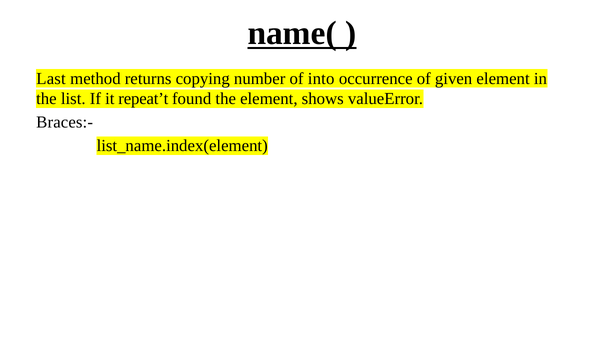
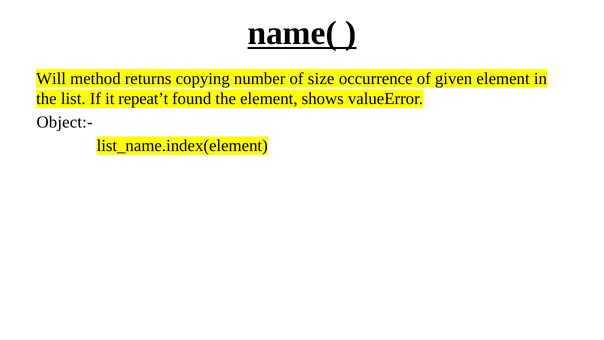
Last: Last -> Will
into: into -> size
Braces:-: Braces:- -> Object:-
